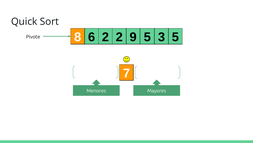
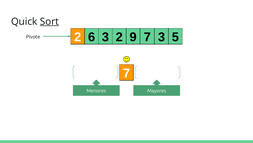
Sort underline: none -> present
6 2: 2 -> 3
9 5: 5 -> 7
Pivote 8: 8 -> 2
